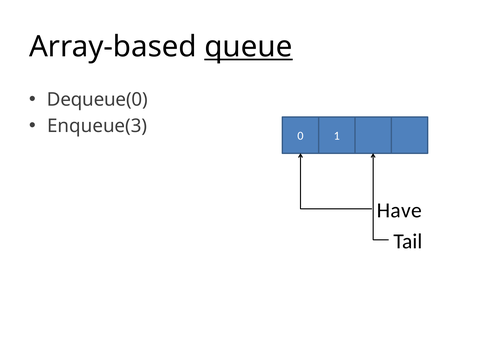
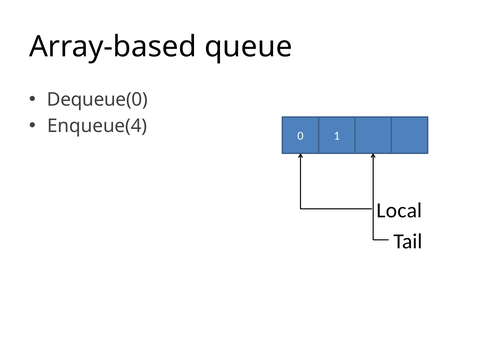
queue underline: present -> none
Enqueue(3: Enqueue(3 -> Enqueue(4
Have: Have -> Local
